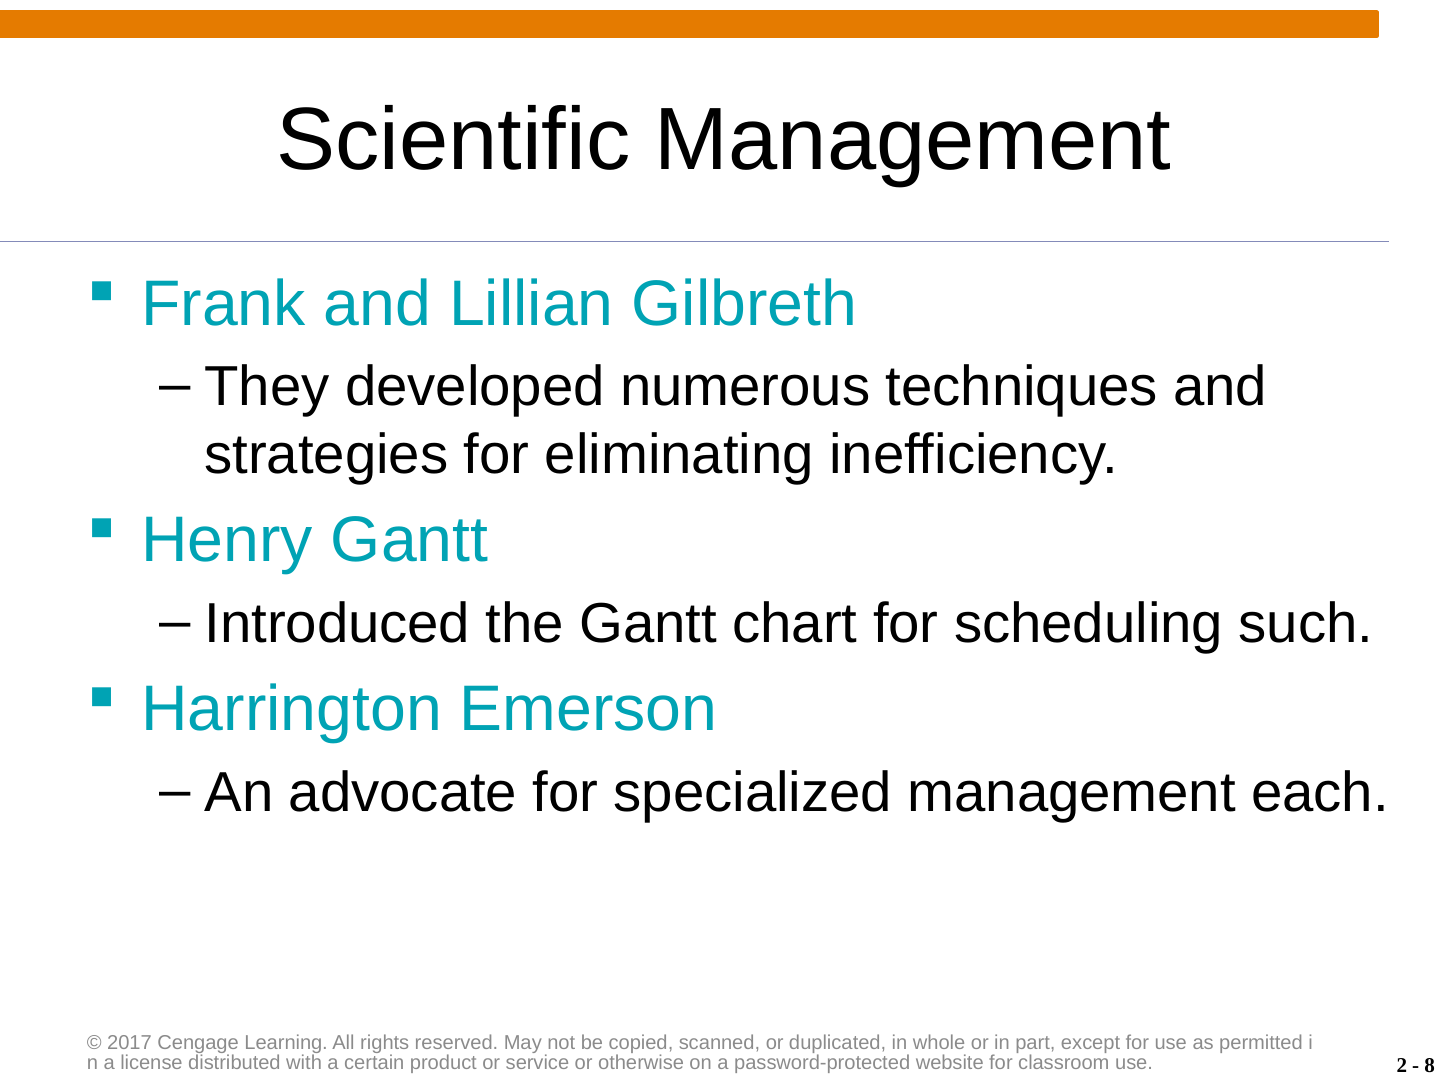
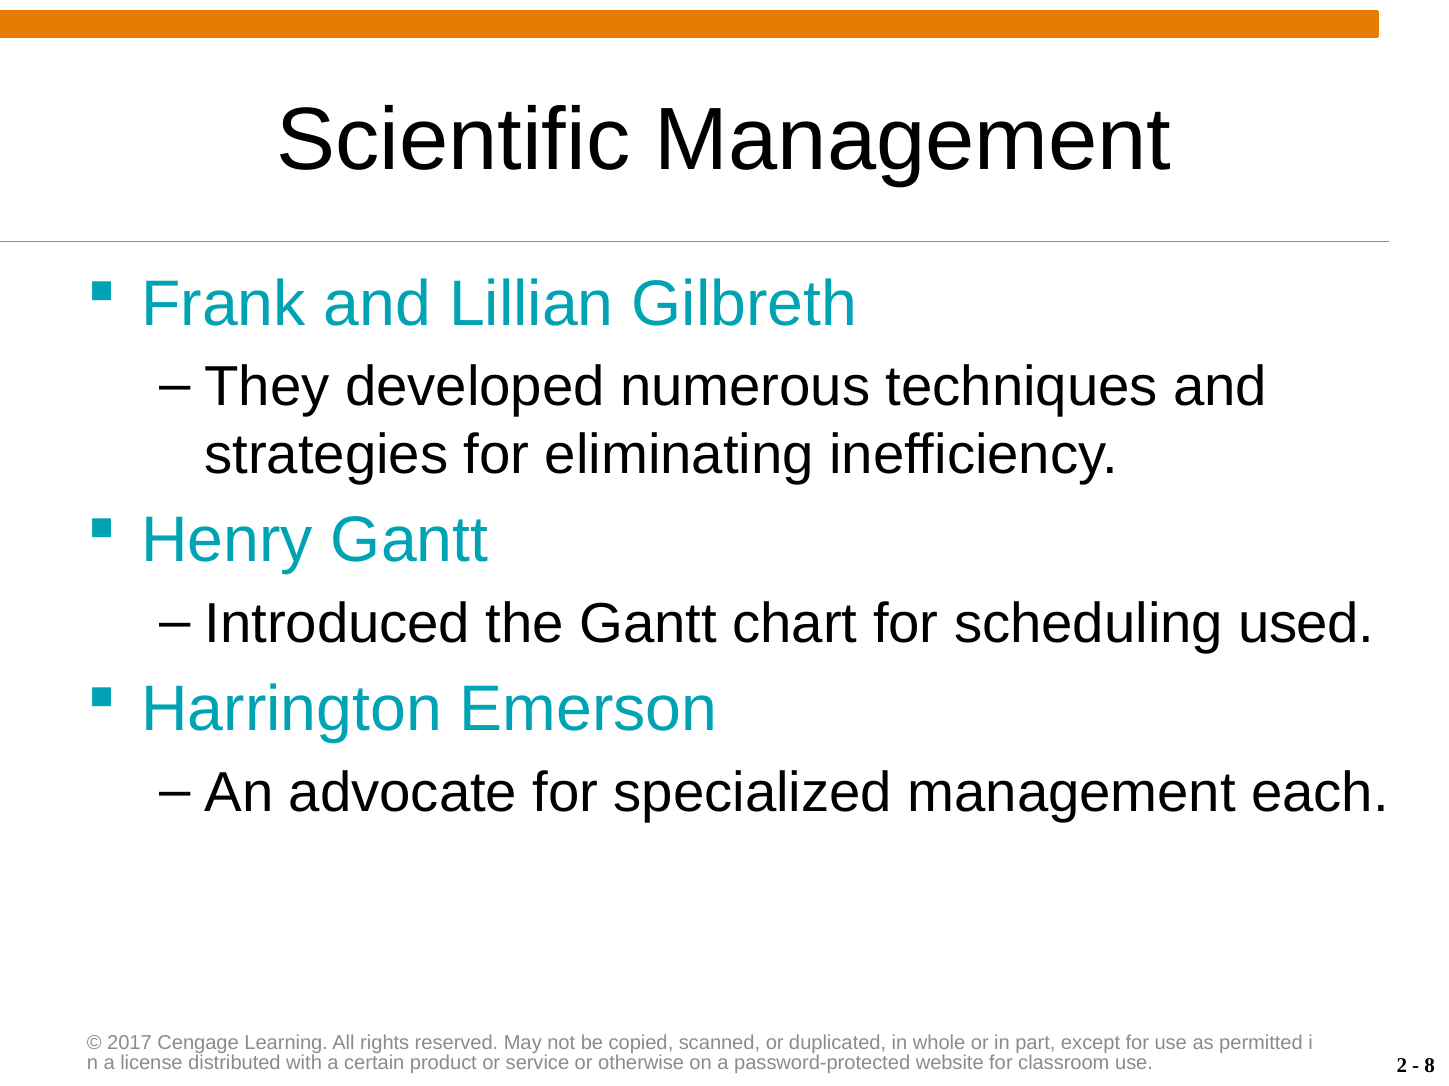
such: such -> used
